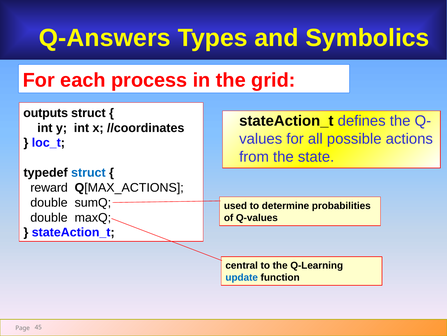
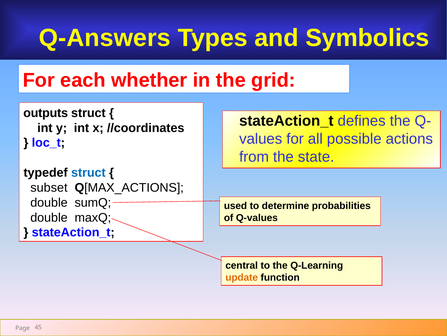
process: process -> whether
reward: reward -> subset
update colour: blue -> orange
